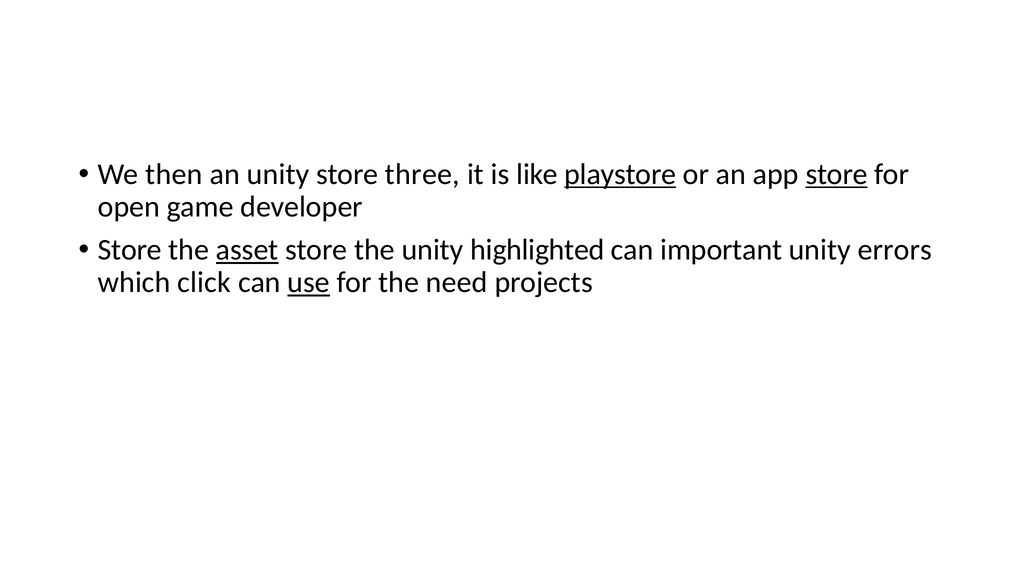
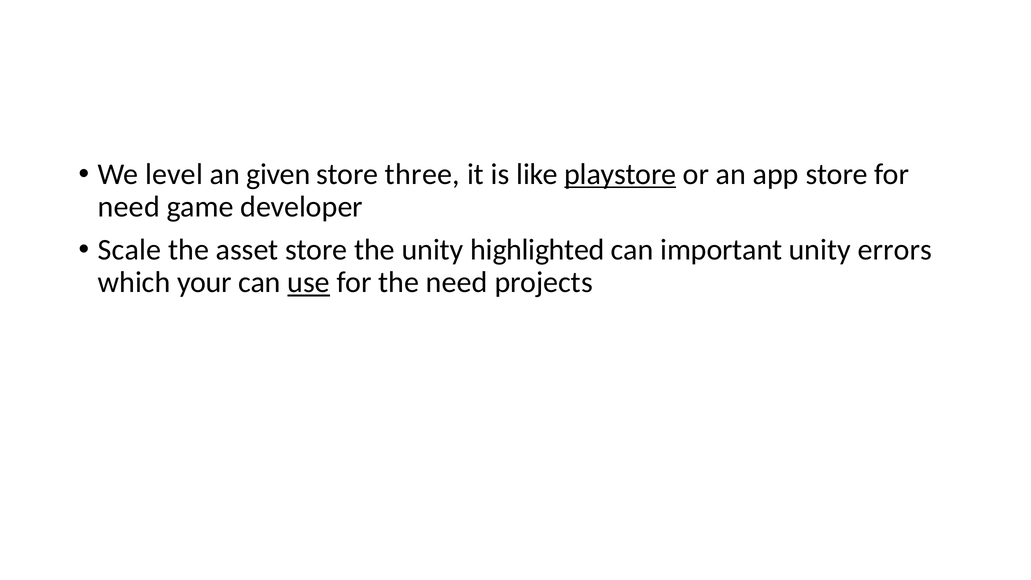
then: then -> level
an unity: unity -> given
store at (837, 174) underline: present -> none
open at (129, 207): open -> need
Store at (130, 250): Store -> Scale
asset underline: present -> none
click: click -> your
